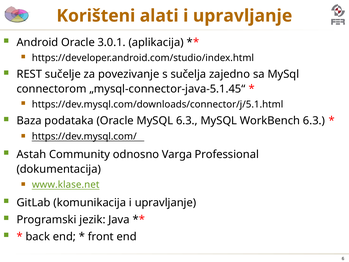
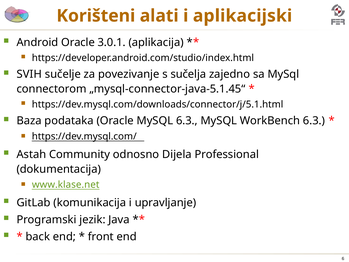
alati i upravljanje: upravljanje -> aplikacijski
REST: REST -> SVIH
Varga: Varga -> Dijela
